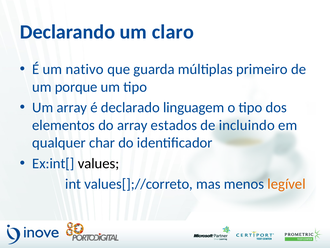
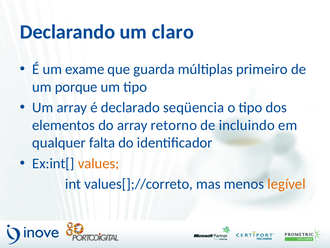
nativo: nativo -> exame
linguagem: linguagem -> seqüencia
estados: estados -> retorno
char: char -> falta
values colour: black -> orange
